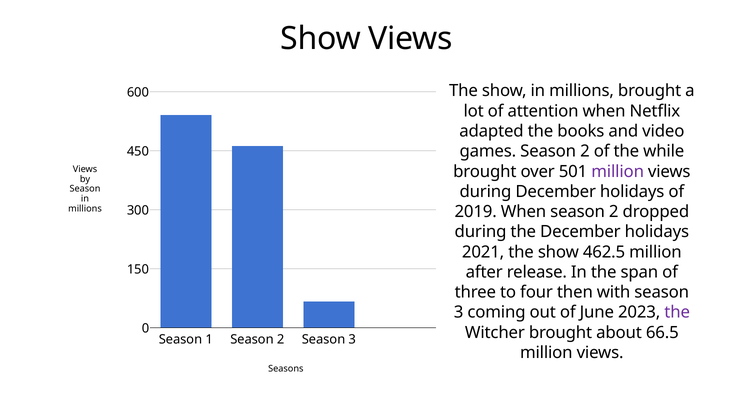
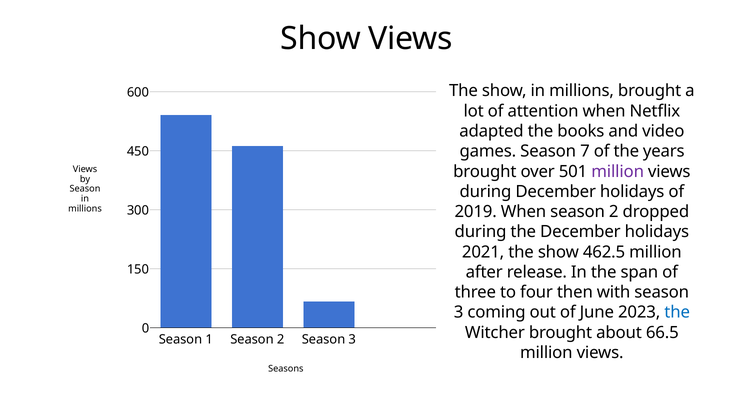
games Season 2: 2 -> 7
while: while -> years
the at (677, 313) colour: purple -> blue
